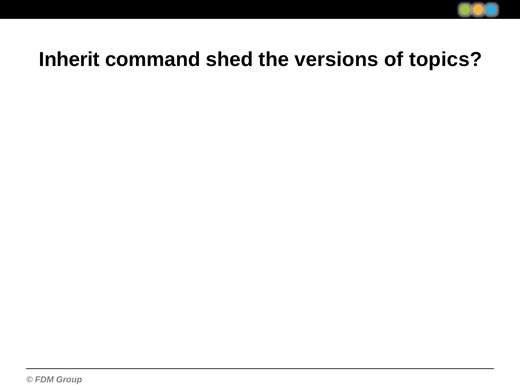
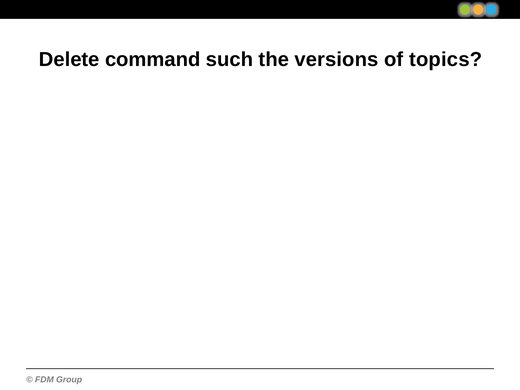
Inherit: Inherit -> Delete
shed: shed -> such
